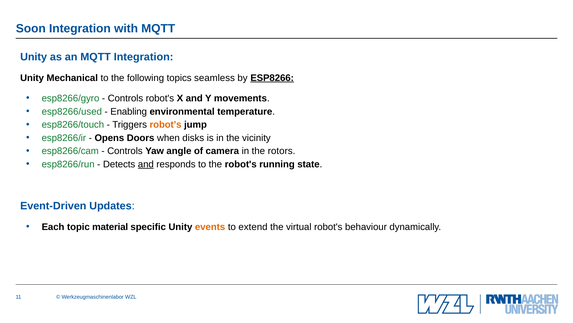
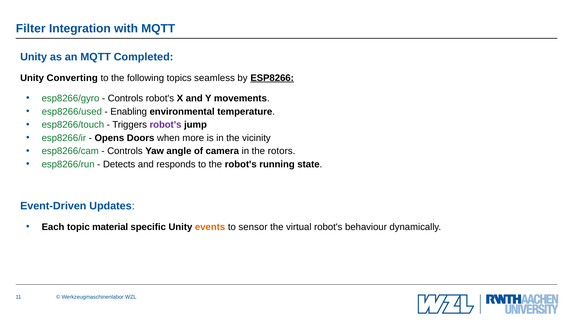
Soon: Soon -> Filter
MQTT Integration: Integration -> Completed
Mechanical: Mechanical -> Converting
robot’s colour: orange -> purple
disks: disks -> more
and at (146, 164) underline: present -> none
extend: extend -> sensor
